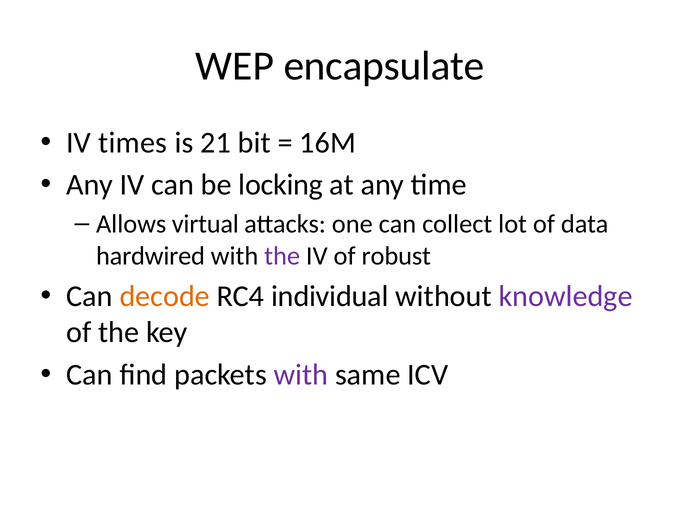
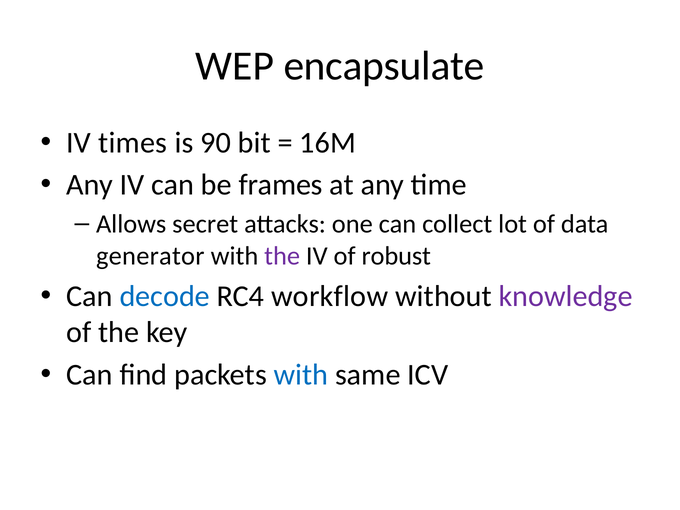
21: 21 -> 90
locking: locking -> frames
virtual: virtual -> secret
hardwired: hardwired -> generator
decode colour: orange -> blue
individual: individual -> workflow
with at (301, 375) colour: purple -> blue
